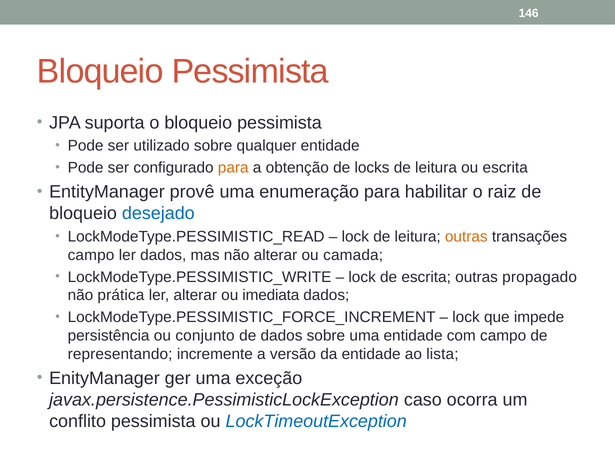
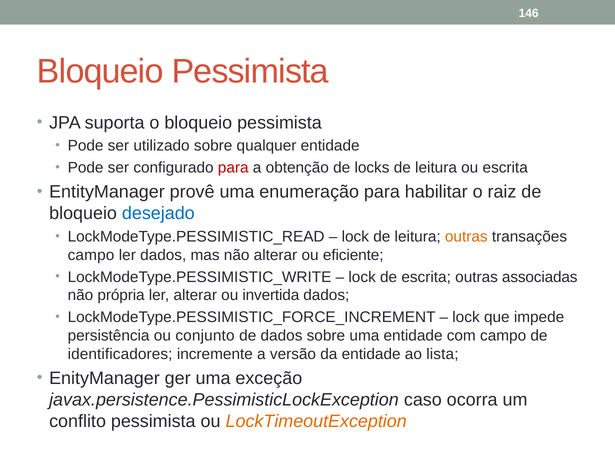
para at (233, 168) colour: orange -> red
camada: camada -> eficiente
propagado: propagado -> associadas
prática: prática -> própria
imediata: imediata -> invertida
representando: representando -> identificadores
LockTimeoutException colour: blue -> orange
